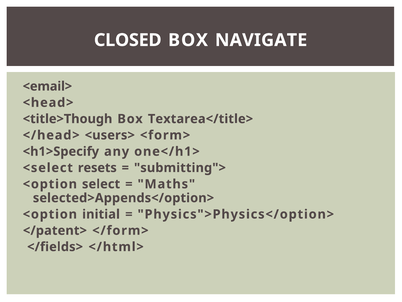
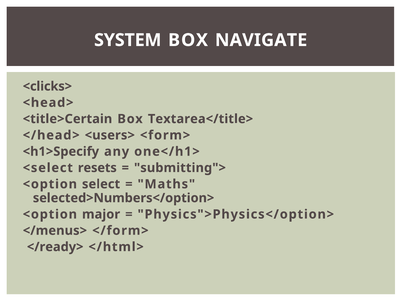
CLOSED: CLOSED -> SYSTEM
<email>: <email> -> <clicks>
<title>Though: <title>Though -> <title>Certain
selected>Appends</option>: selected>Appends</option> -> selected>Numbers</option>
initial: initial -> major
</patent>: </patent> -> </menus>
</fields>: </fields> -> </ready>
